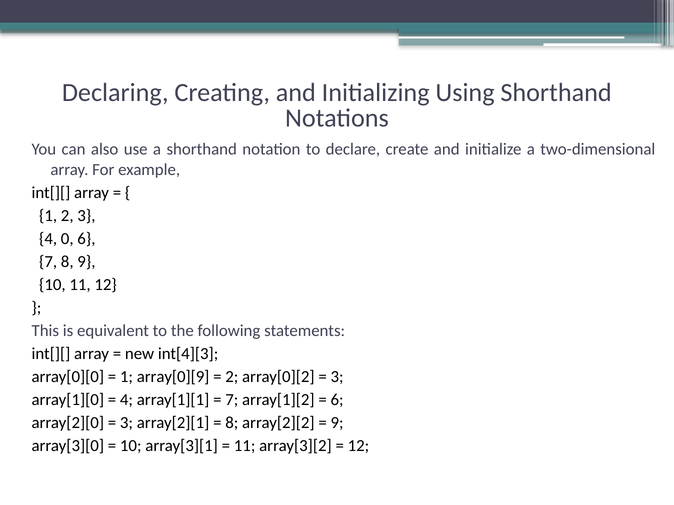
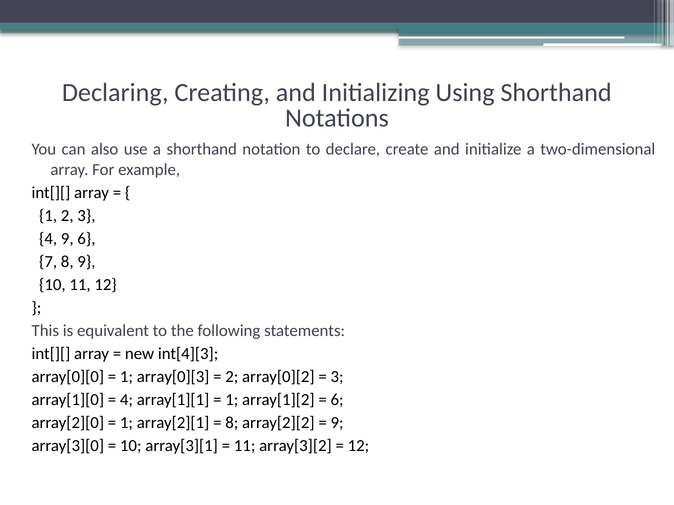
4 0: 0 -> 9
array[0][9: array[0][9 -> array[0][3
7 at (232, 400): 7 -> 1
3 at (126, 423): 3 -> 1
